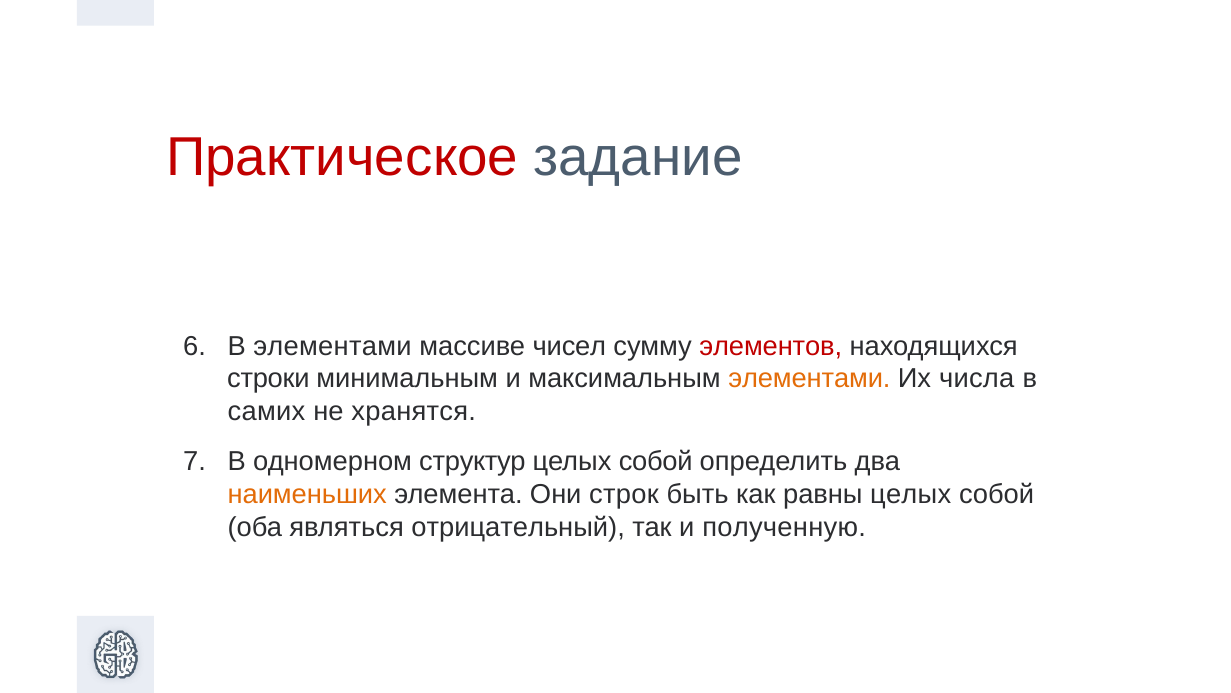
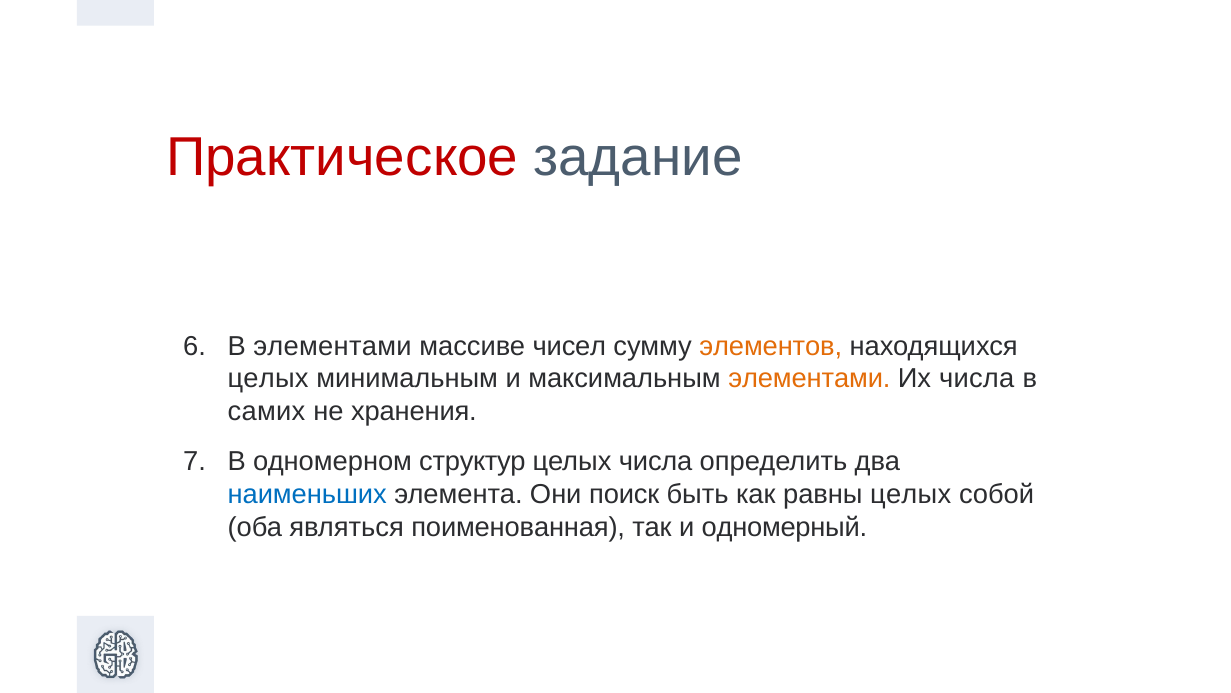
элементов colour: red -> orange
строки at (268, 379): строки -> целых
хранятся: хранятся -> хранения
собой at (656, 461): собой -> числа
наименьших colour: orange -> blue
строк: строк -> поиск
отрицательный: отрицательный -> поименованная
полученную: полученную -> одномерный
